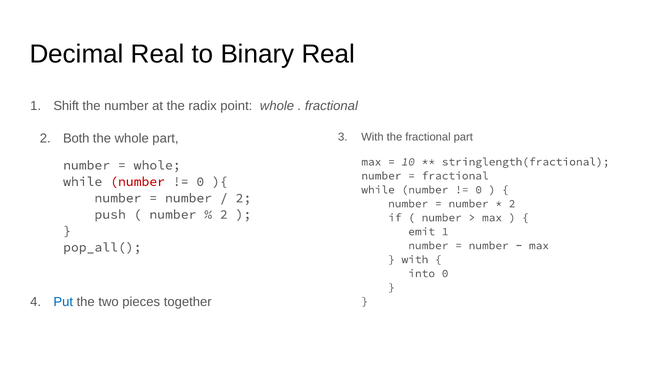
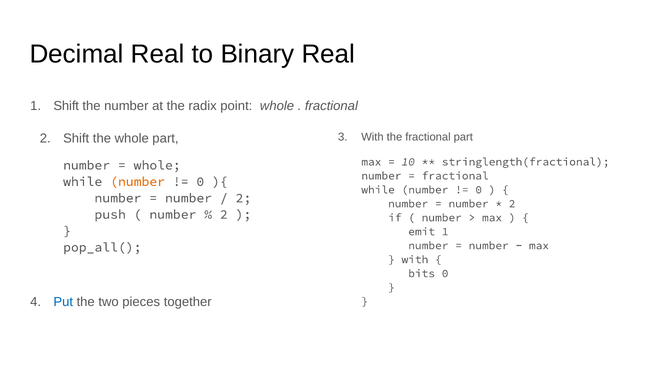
2 Both: Both -> Shift
number at (138, 182) colour: red -> orange
into: into -> bits
